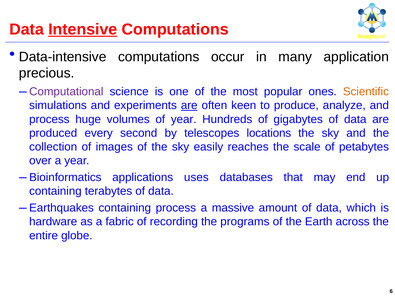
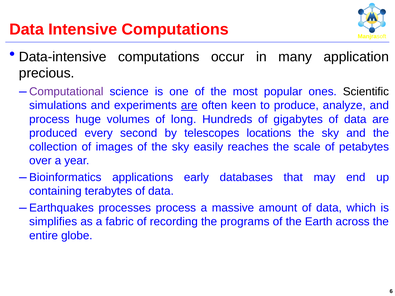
Intensive underline: present -> none
Scientific colour: orange -> black
of year: year -> long
uses: uses -> early
Earthquakes containing: containing -> processes
hardware: hardware -> simplifies
